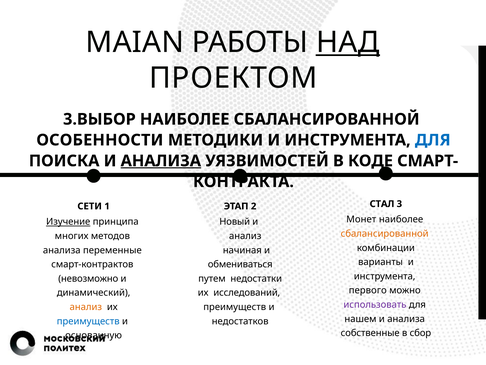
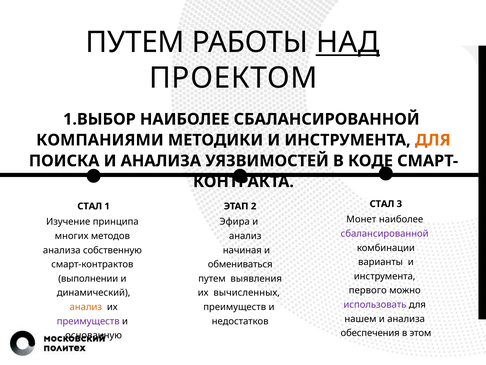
MAIAN at (135, 42): MAIAN -> ПУТЕМ
3.ВЫБОР: 3.ВЫБОР -> 1.ВЫБОР
ОСОБЕННОСТИ: ОСОБЕННОСТИ -> КОМПАНИЯМИ
ДЛЯ at (433, 140) colour: blue -> orange
АНАЛИЗА at (161, 161) underline: present -> none
СЕТИ at (90, 206): СЕТИ -> СТАЛ
Изучение underline: present -> none
Новый: Новый -> Эфира
сбалансированной at (385, 233) colour: orange -> purple
переменные: переменные -> собственную
невозможно: невозможно -> выполнении
недостатки: недостатки -> выявления
исследований: исследований -> вычисленных
преимуществ at (88, 321) colour: blue -> purple
собственные: собственные -> обеспечения
сбор: сбор -> этом
